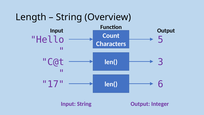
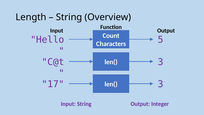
17 len( 6: 6 -> 3
